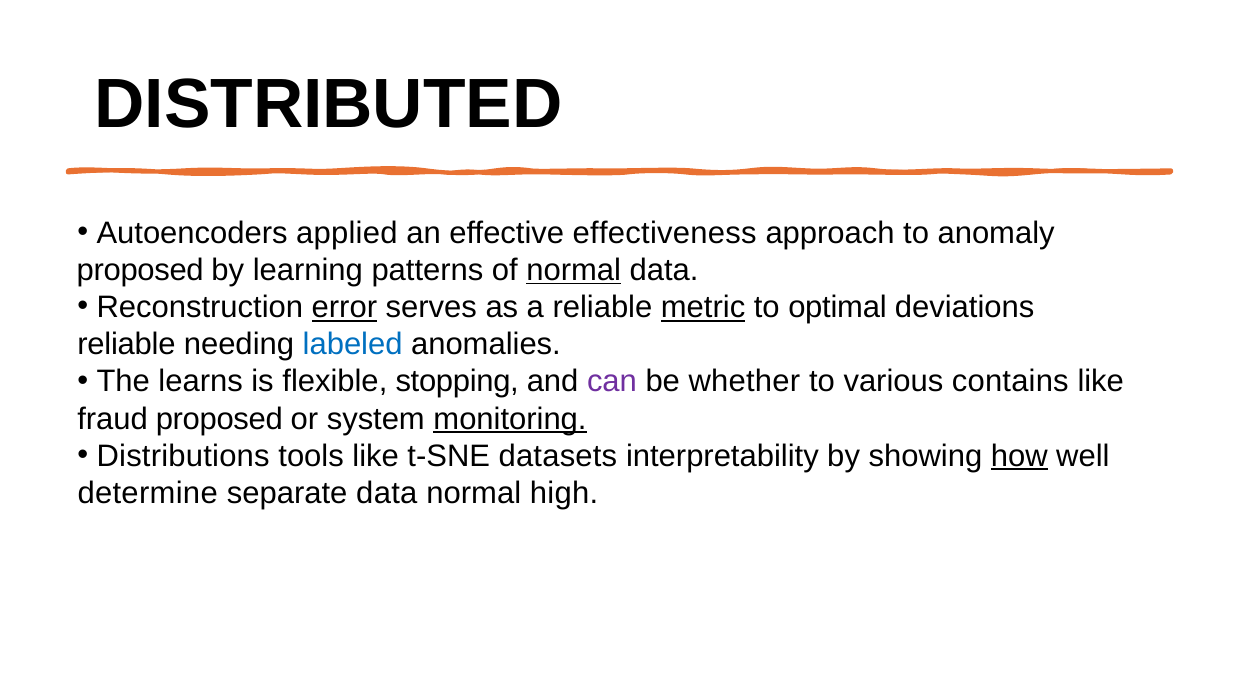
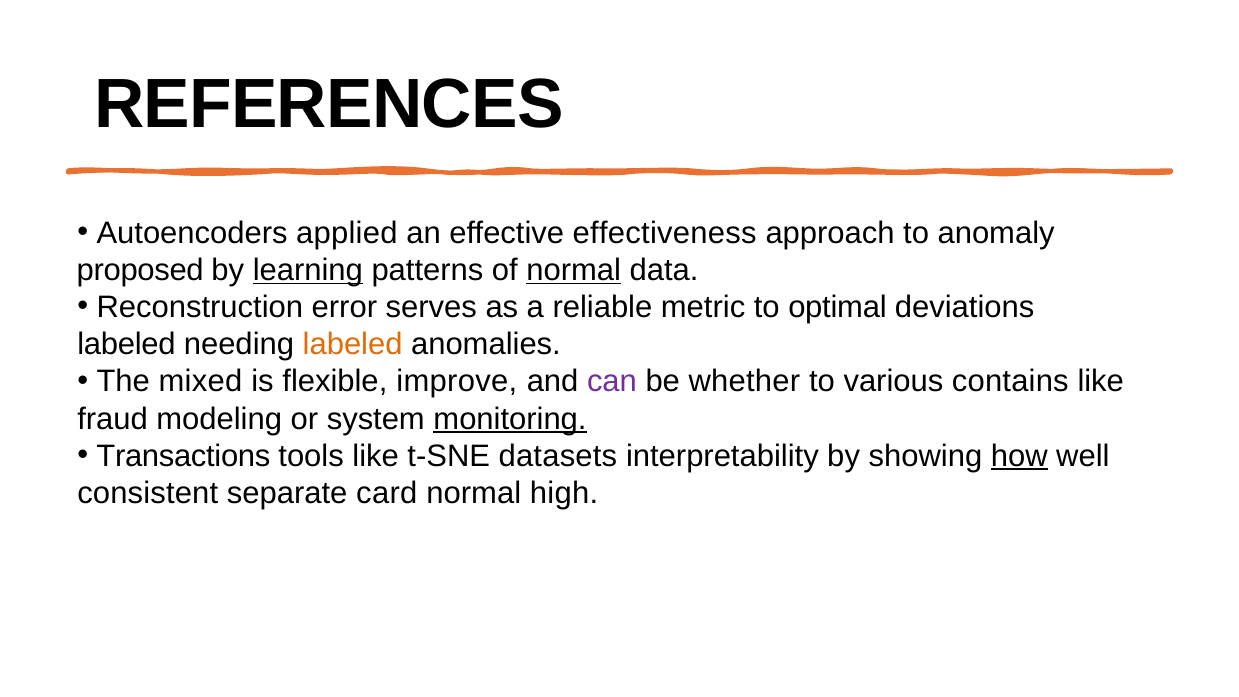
DISTRIBUTED: DISTRIBUTED -> REFERENCES
learning underline: none -> present
error underline: present -> none
metric underline: present -> none
reliable at (126, 345): reliable -> labeled
labeled at (353, 345) colour: blue -> orange
learns: learns -> mixed
stopping: stopping -> improve
fraud proposed: proposed -> modeling
Distributions: Distributions -> Transactions
determine: determine -> consistent
separate data: data -> card
